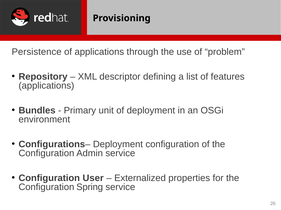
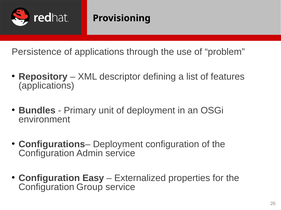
User: User -> Easy
Spring: Spring -> Group
